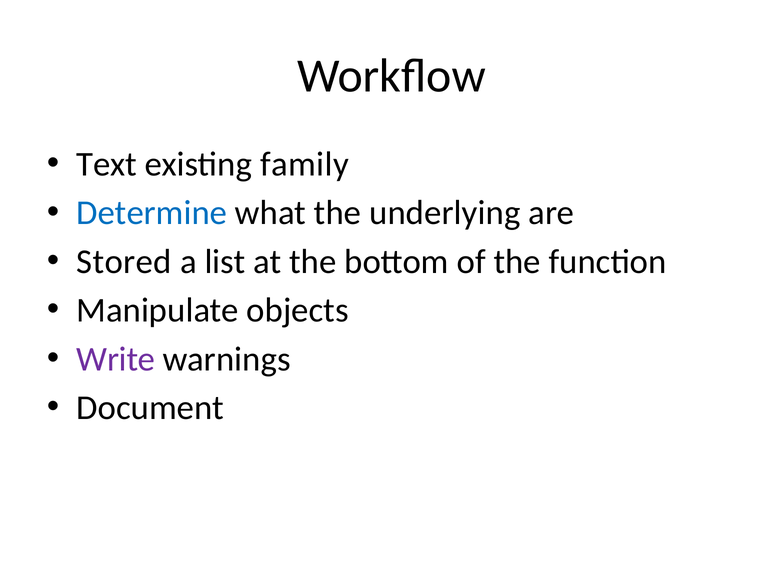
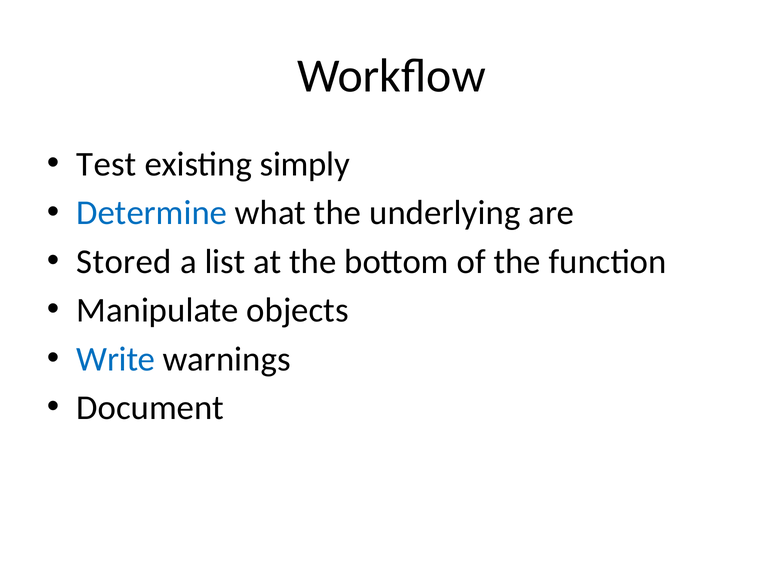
Text: Text -> Test
family: family -> simply
Write colour: purple -> blue
